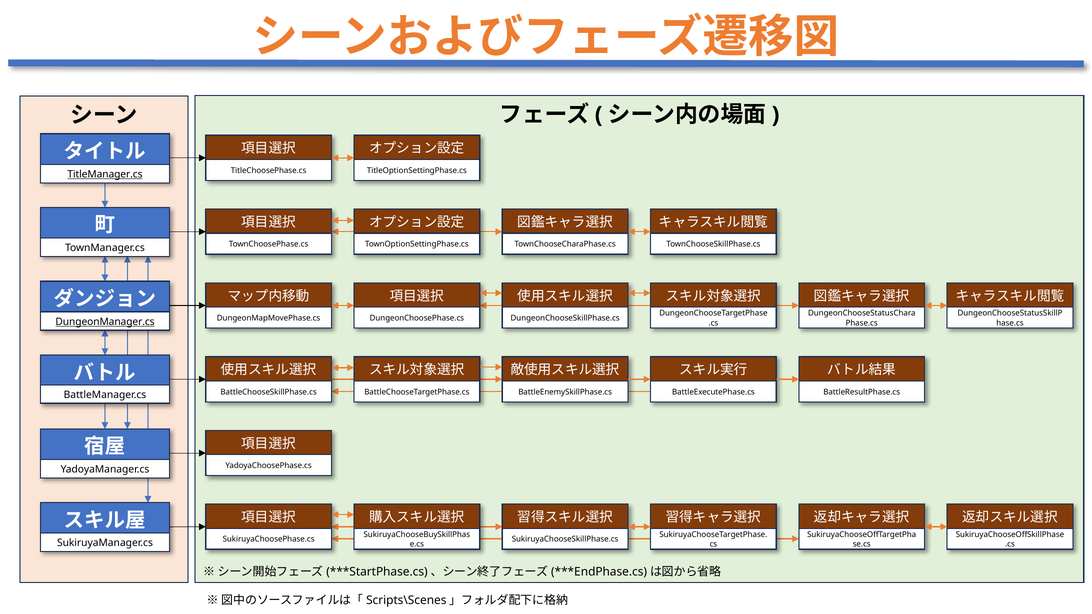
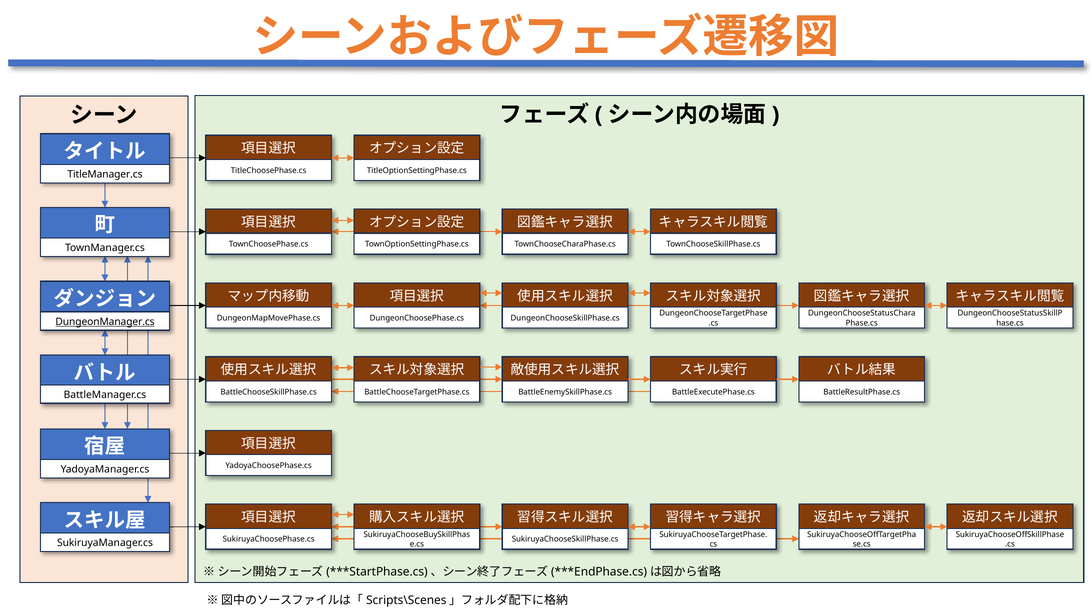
TitleManager.cs underline: present -> none
